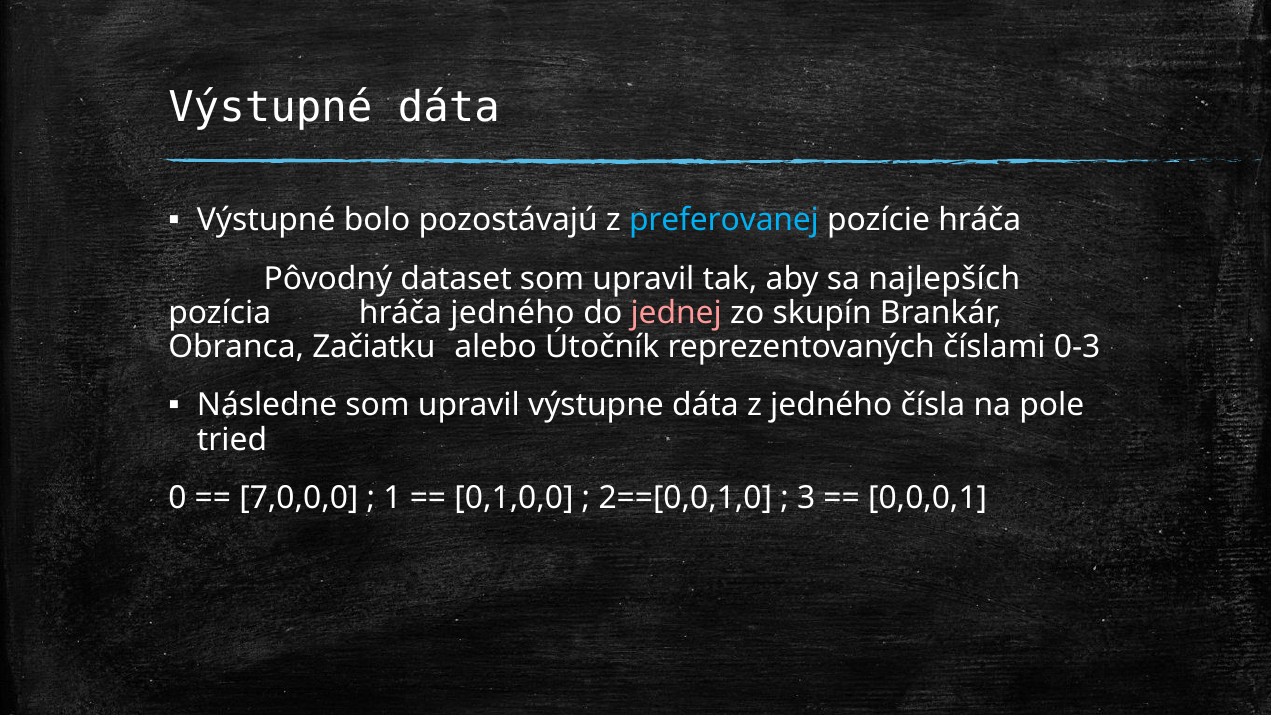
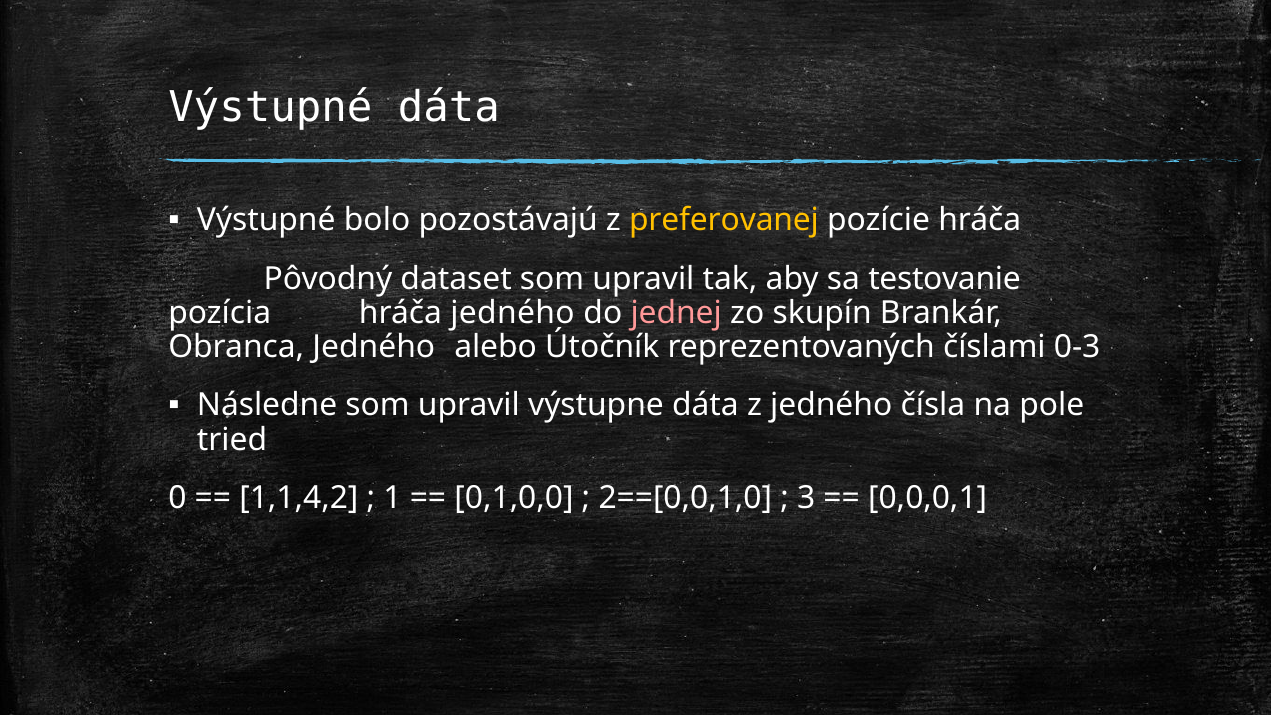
preferovanej colour: light blue -> yellow
najlepších: najlepších -> testovanie
Obranca Začiatku: Začiatku -> Jedného
7,0,0,0: 7,0,0,0 -> 1,1,4,2
